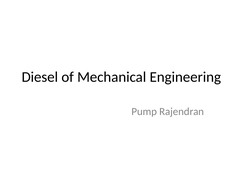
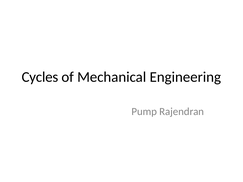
Diesel: Diesel -> Cycles
